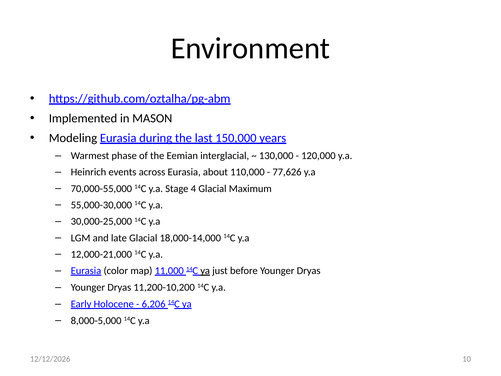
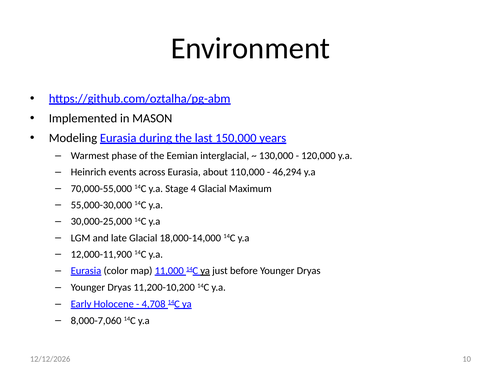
77,626: 77,626 -> 46,294
12,000-21,000: 12,000-21,000 -> 12,000-11,900
6,206: 6,206 -> 4,708
8,000-5,000: 8,000-5,000 -> 8,000-7,060
